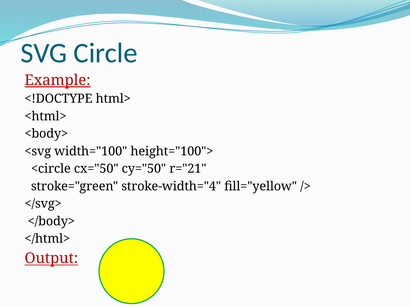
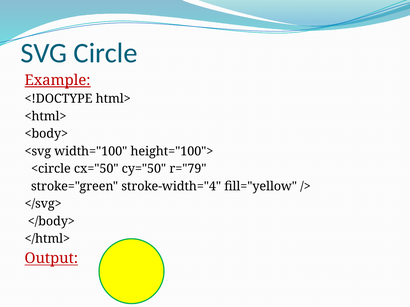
r="21: r="21 -> r="79
